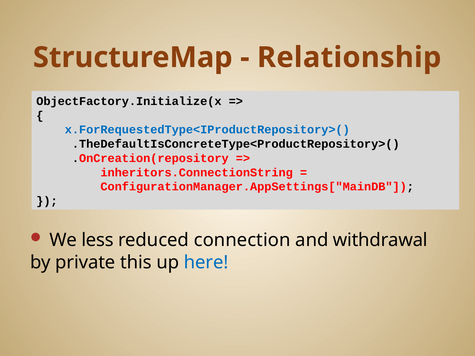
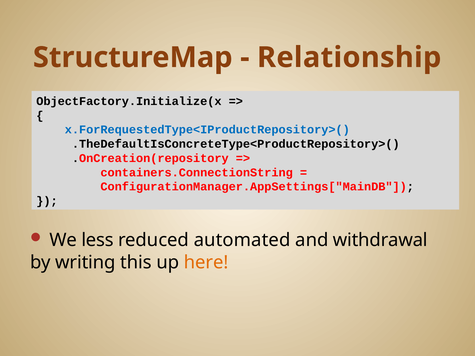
inheritors.ConnectionString: inheritors.ConnectionString -> containers.ConnectionString
connection: connection -> automated
private: private -> writing
here colour: blue -> orange
